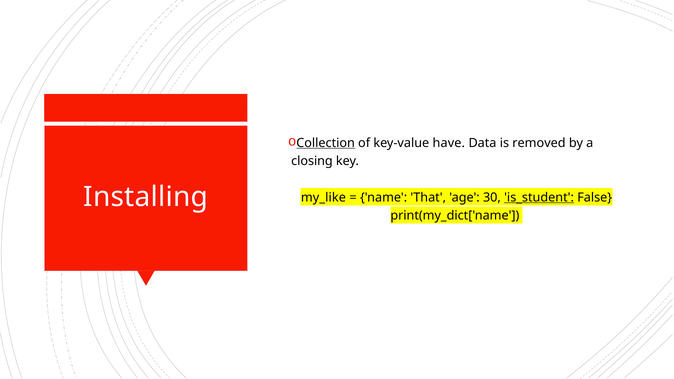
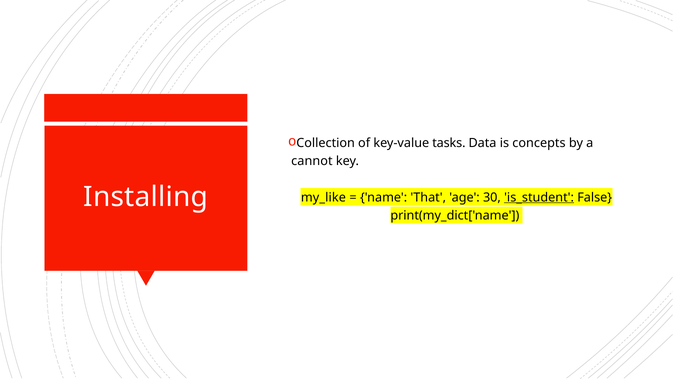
Collection underline: present -> none
have: have -> tasks
removed: removed -> concepts
closing: closing -> cannot
